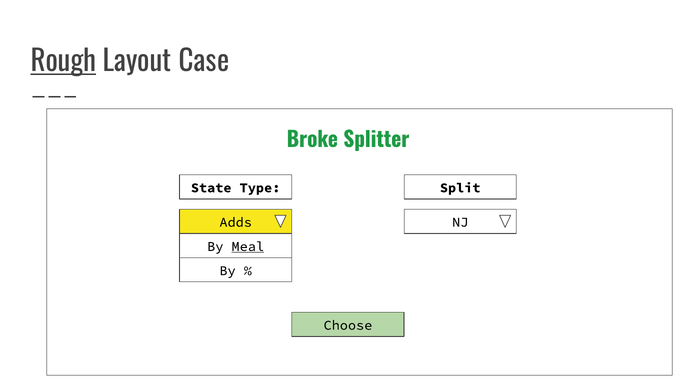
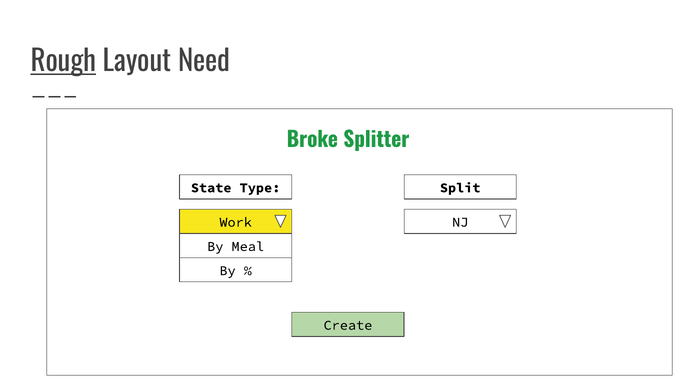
Case: Case -> Need
Adds: Adds -> Work
Meal underline: present -> none
Choose: Choose -> Create
